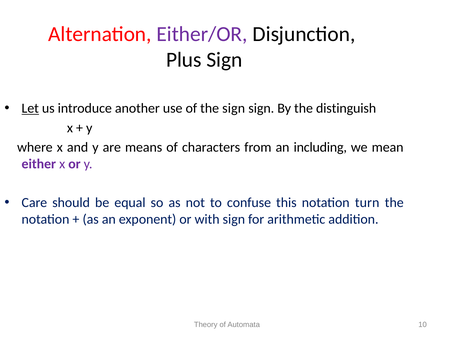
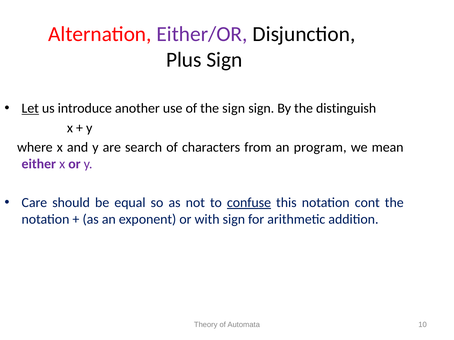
means: means -> search
including: including -> program
confuse underline: none -> present
turn: turn -> cont
